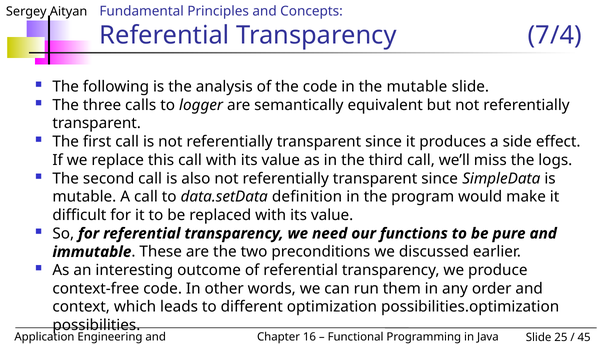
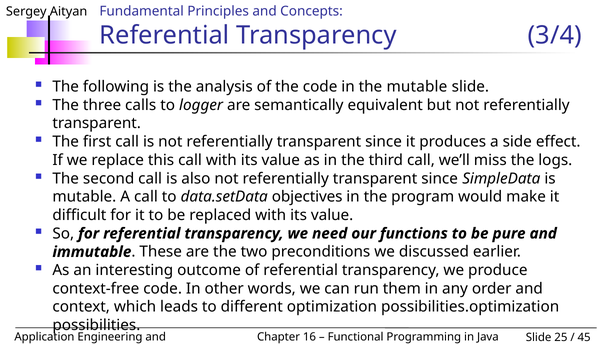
7/4: 7/4 -> 3/4
definition: definition -> objectives
